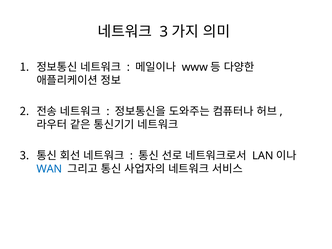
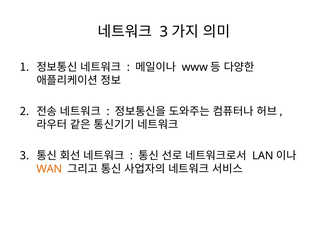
WAN colour: blue -> orange
